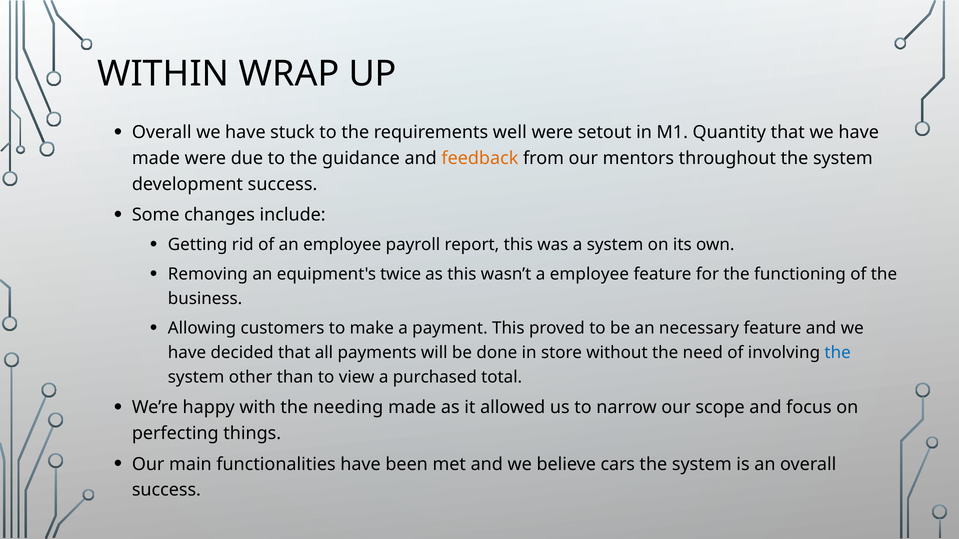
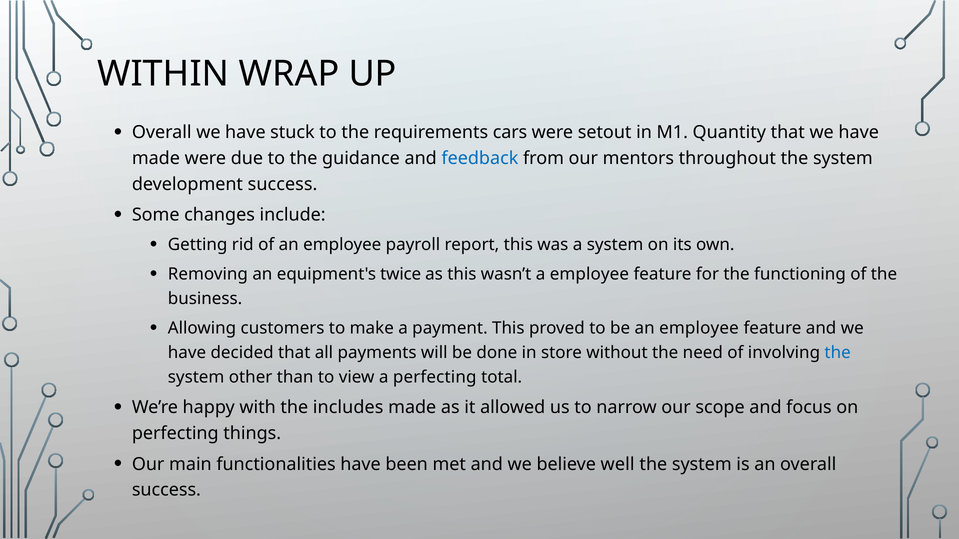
well: well -> cars
feedback colour: orange -> blue
be an necessary: necessary -> employee
a purchased: purchased -> perfecting
needing: needing -> includes
cars: cars -> well
